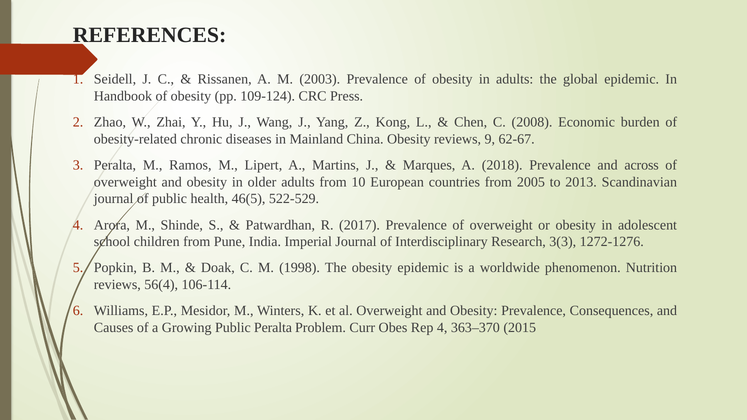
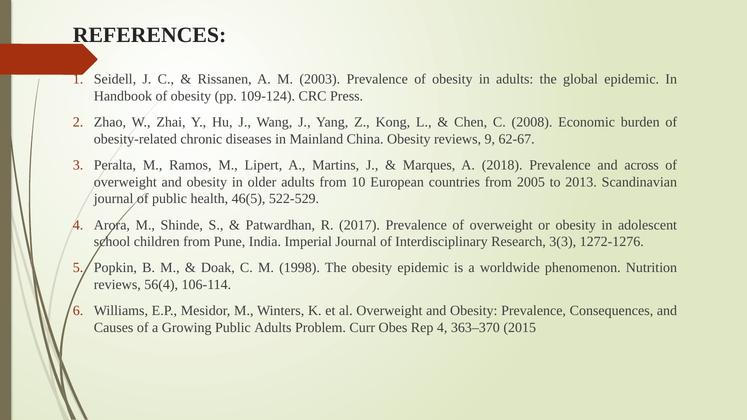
Public Peralta: Peralta -> Adults
